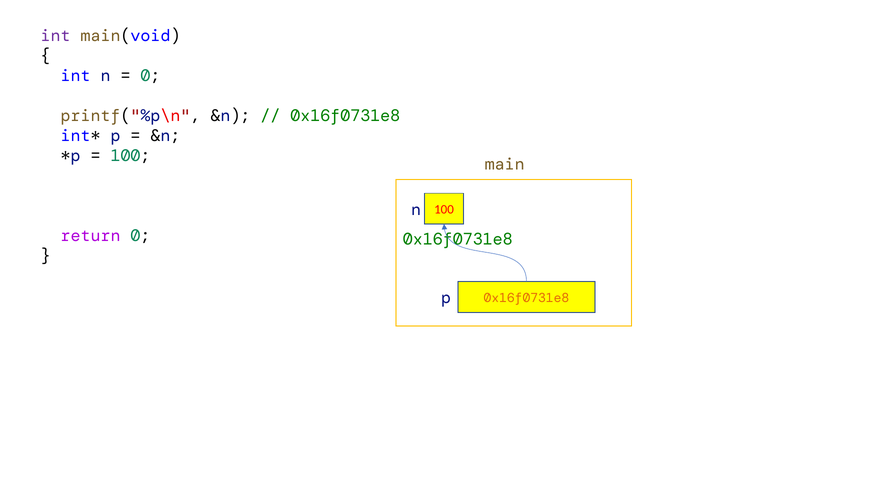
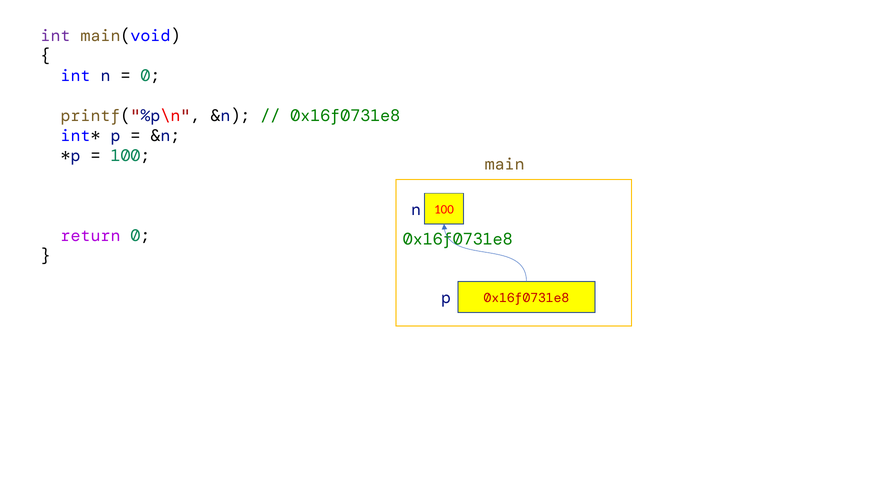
0x16f0731e8 at (526, 298) colour: orange -> red
